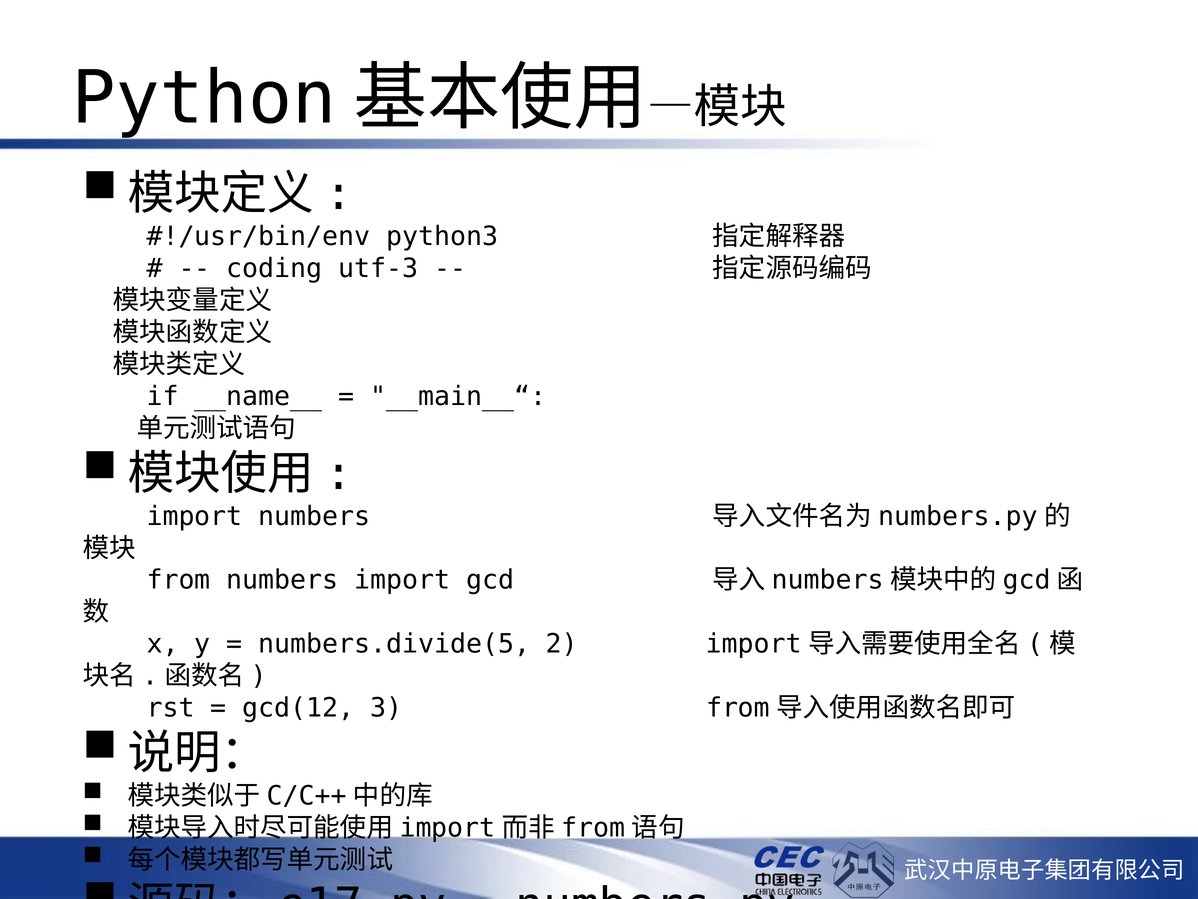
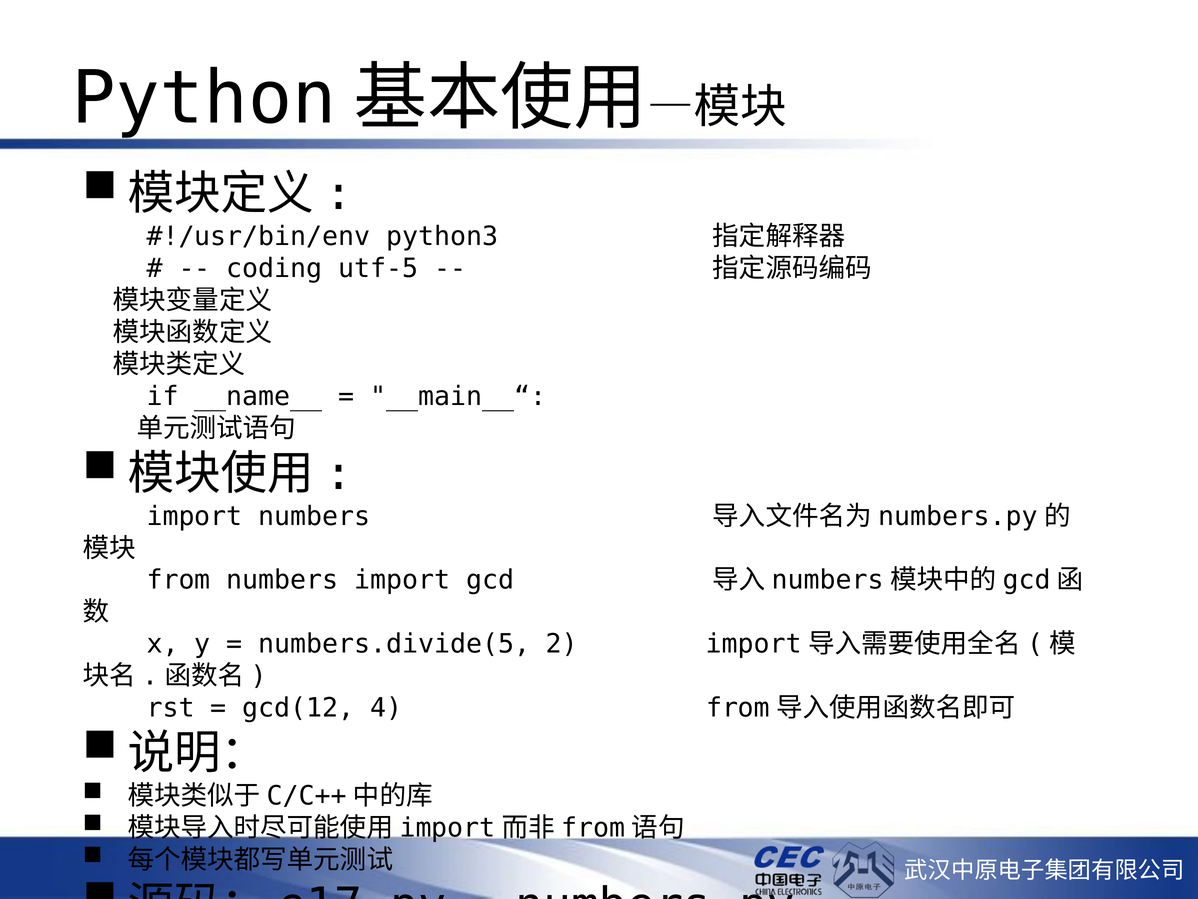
utf-3: utf-3 -> utf-5
3: 3 -> 4
